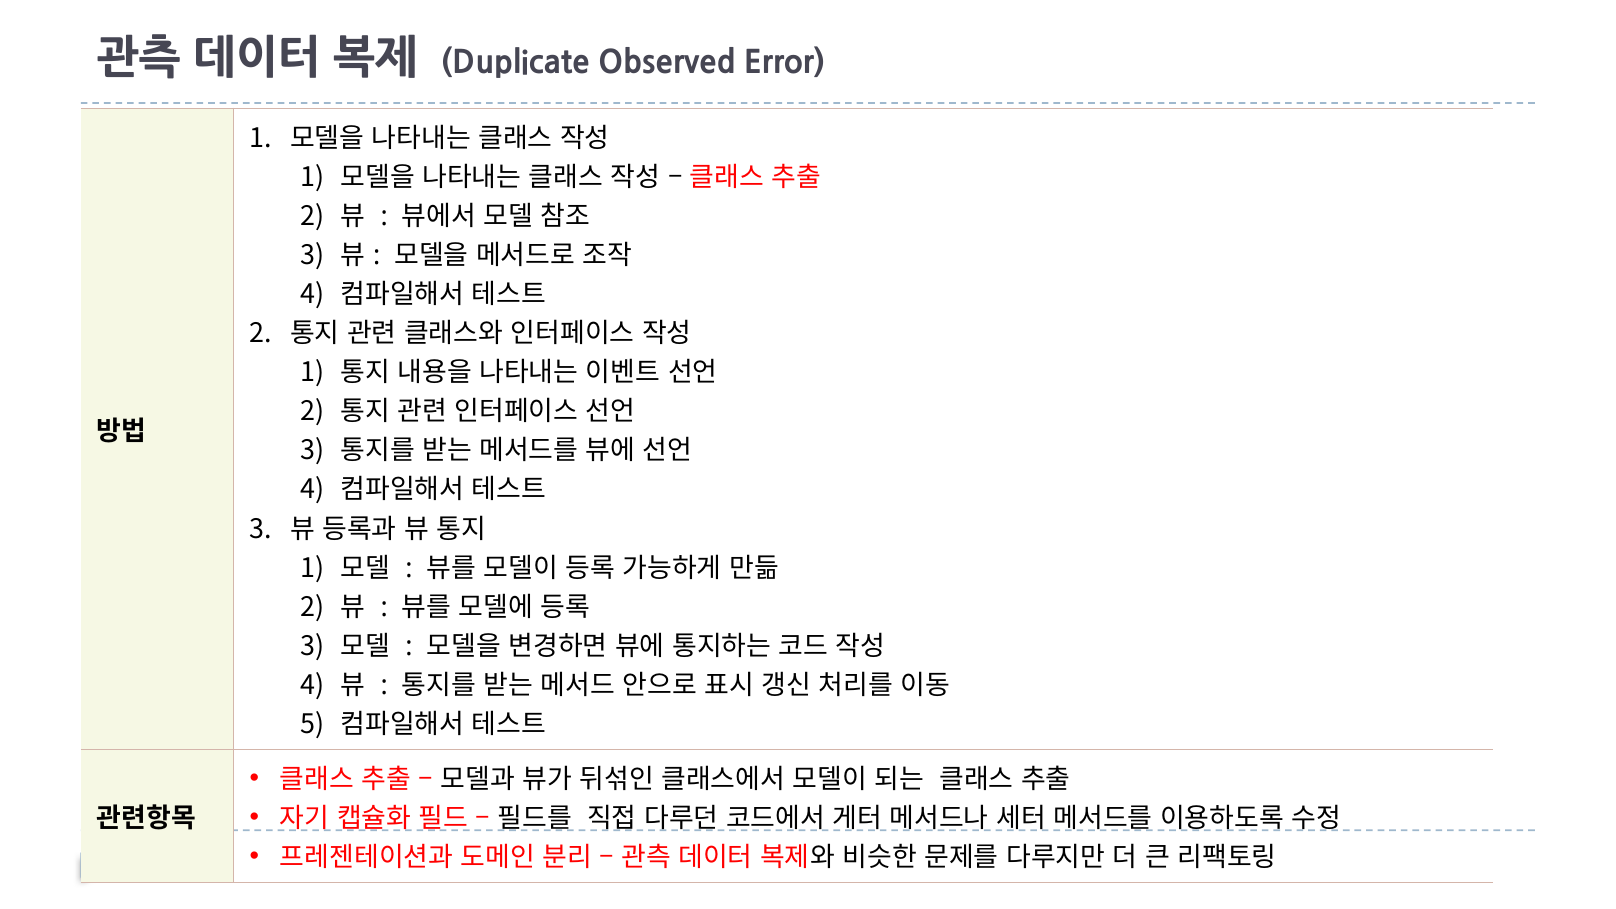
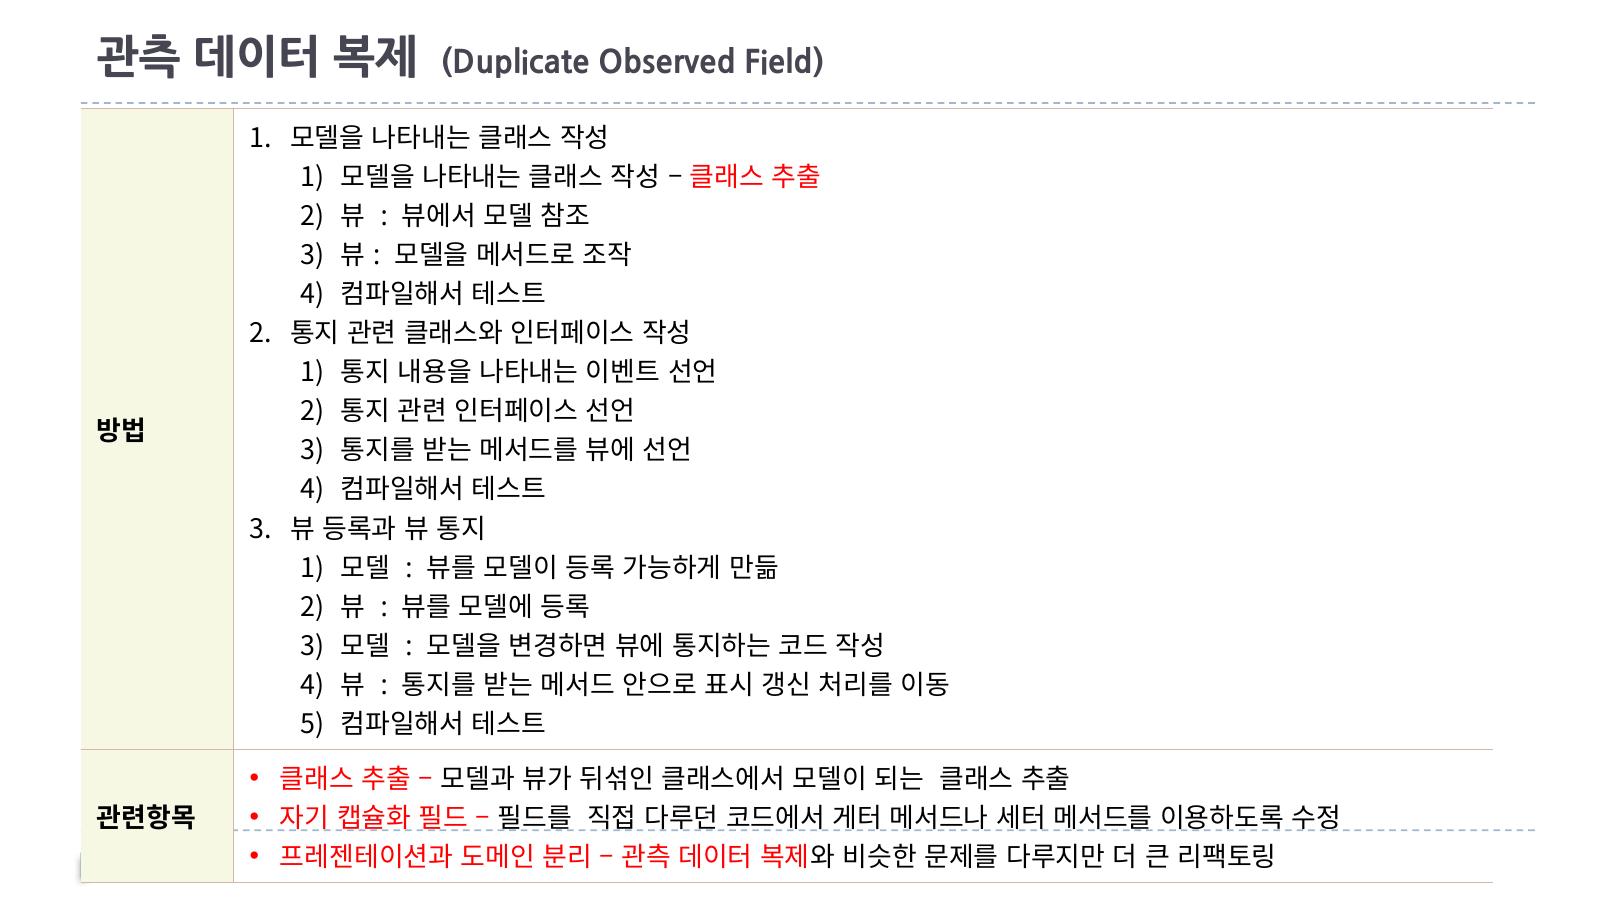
Error: Error -> Field
